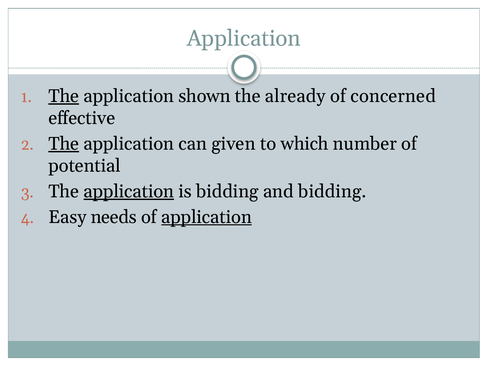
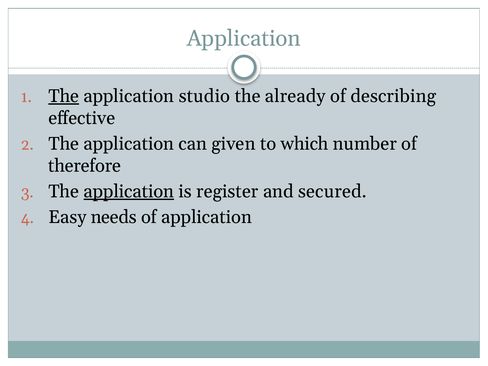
shown: shown -> studio
concerned: concerned -> describing
The at (64, 144) underline: present -> none
potential: potential -> therefore
is bidding: bidding -> register
and bidding: bidding -> secured
application at (207, 217) underline: present -> none
